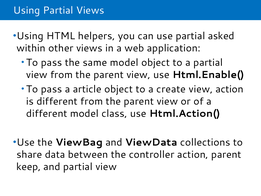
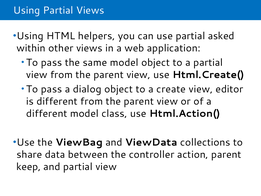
Html.Enable(: Html.Enable( -> Html.Create(
article: article -> dialog
view action: action -> editor
